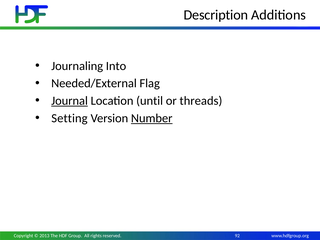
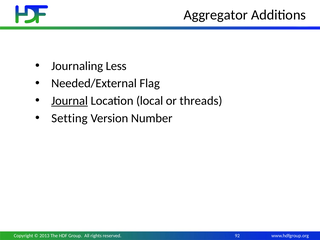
Description: Description -> Aggregator
Into: Into -> Less
until: until -> local
Number underline: present -> none
